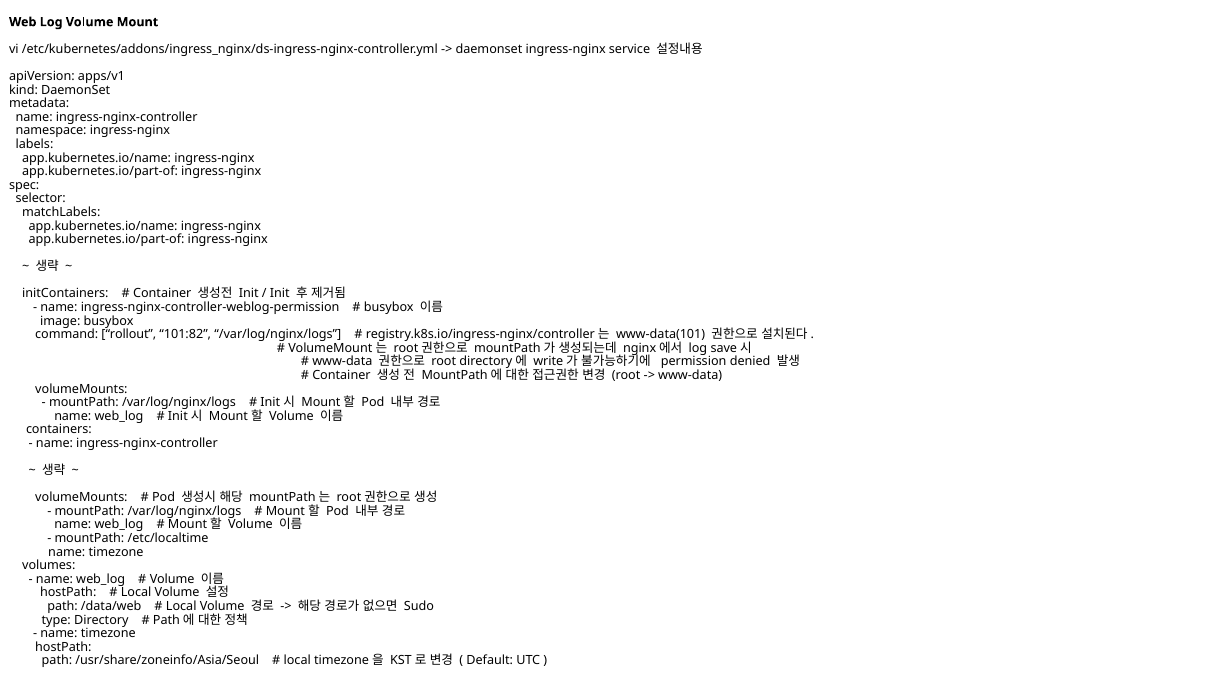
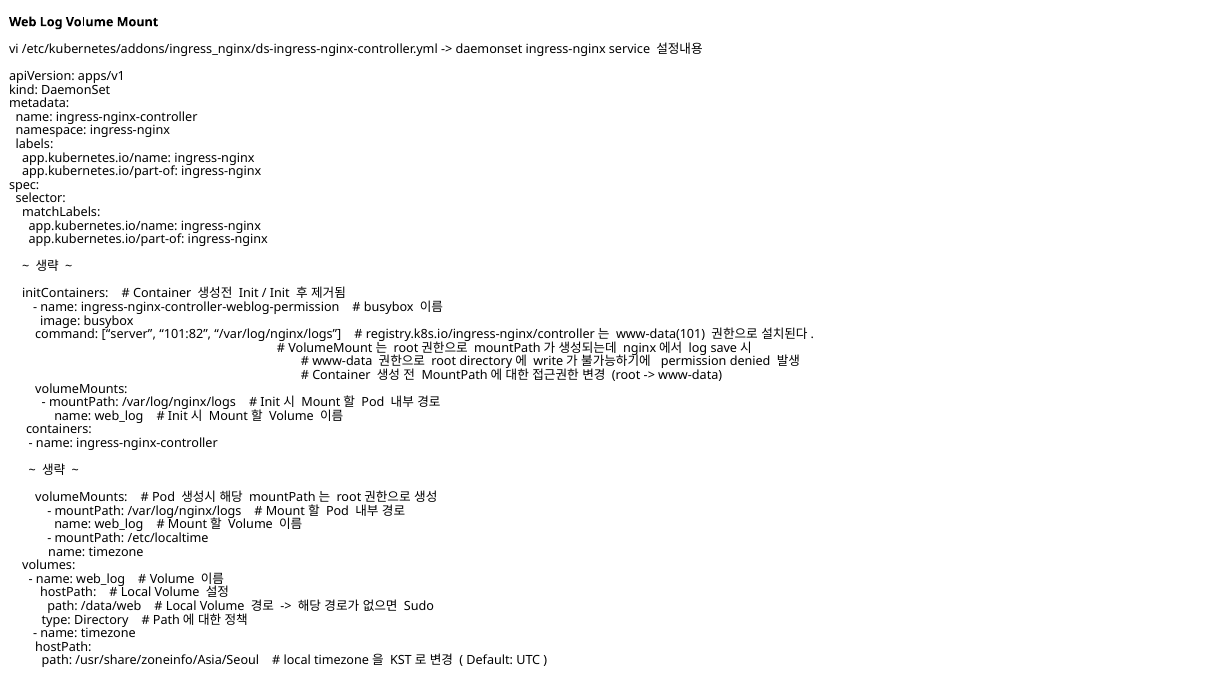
rollout: rollout -> server
